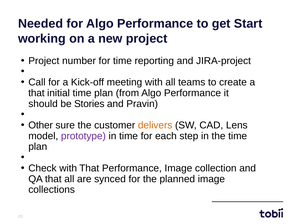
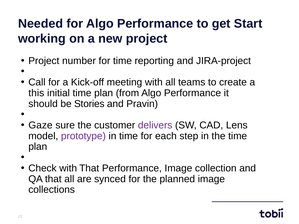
that at (36, 93): that -> this
Other: Other -> Gaze
delivers colour: orange -> purple
